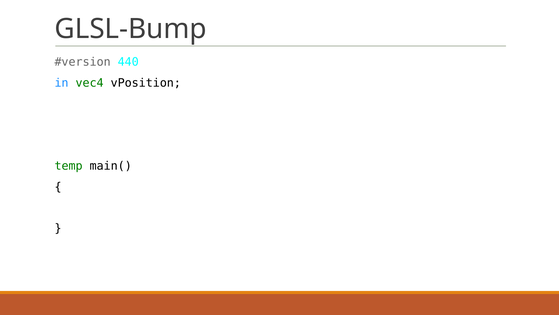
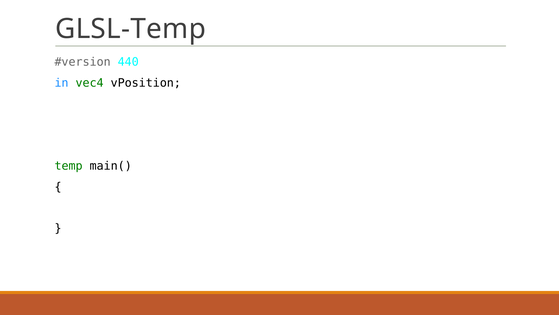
GLSL-Bump: GLSL-Bump -> GLSL-Temp
